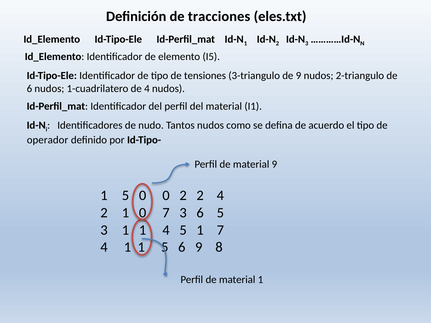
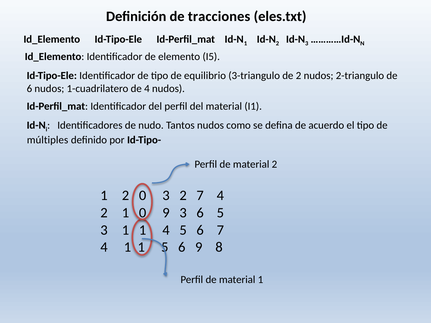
tensiones: tensiones -> equilibrio
de 9: 9 -> 2
operador: operador -> múltiples
material 9: 9 -> 2
5 at (126, 196): 5 -> 2
0 at (166, 196): 0 -> 3
2 2: 2 -> 7
7 at (166, 213): 7 -> 9
4 5 1: 1 -> 6
